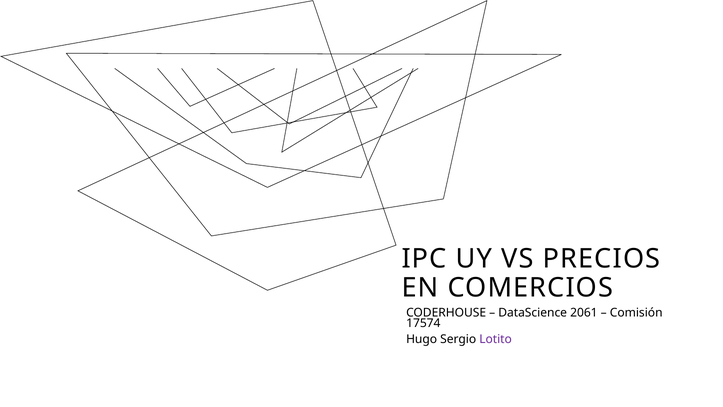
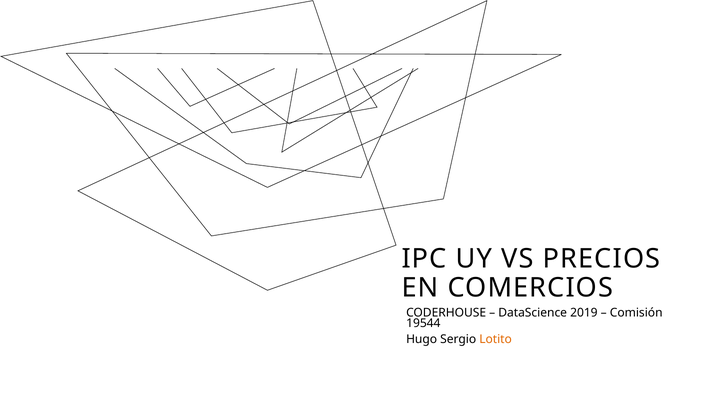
2061: 2061 -> 2019
17574: 17574 -> 19544
Lotito colour: purple -> orange
